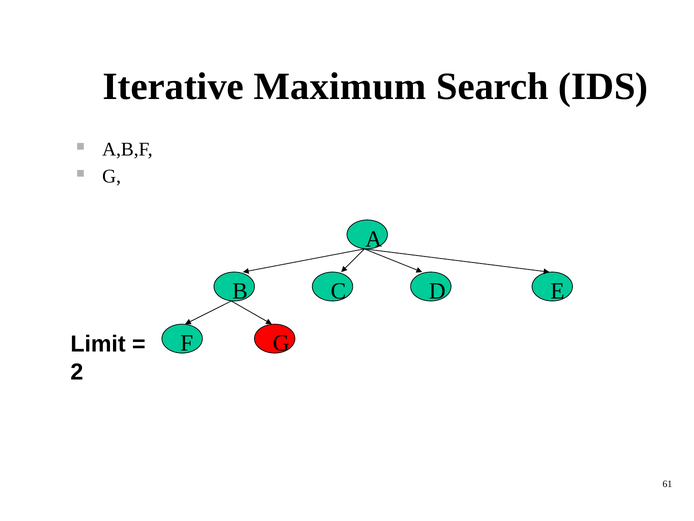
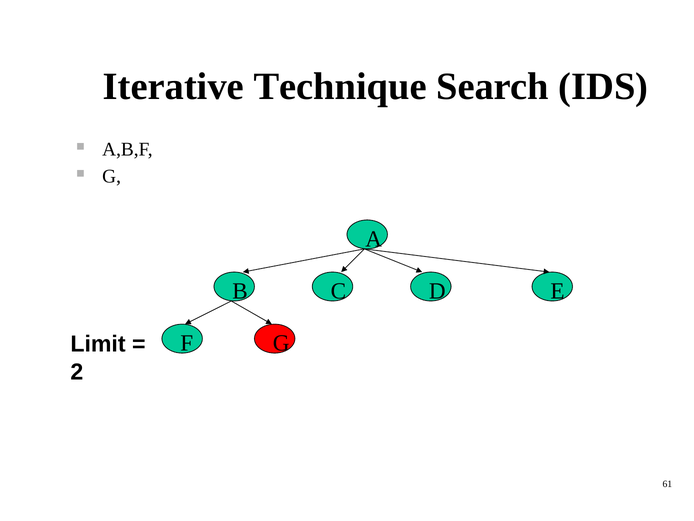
Maximum: Maximum -> Technique
